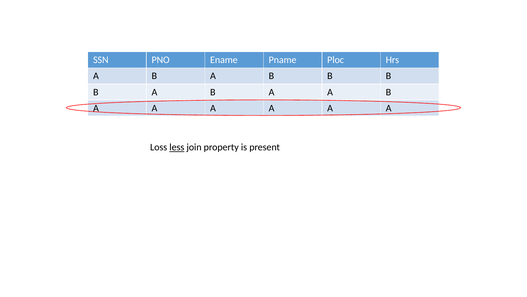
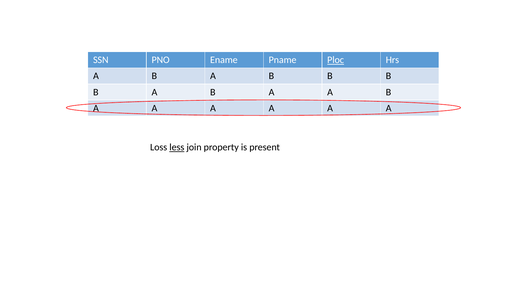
Ploc underline: none -> present
